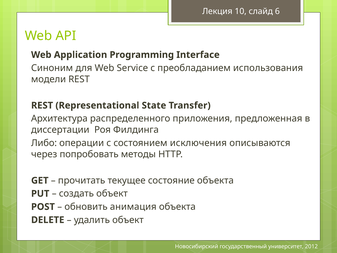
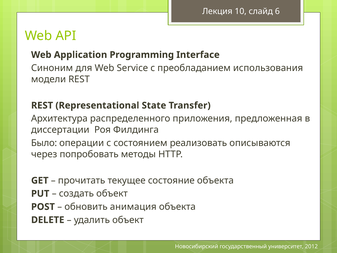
Либо: Либо -> Было
исключения: исключения -> реализовать
